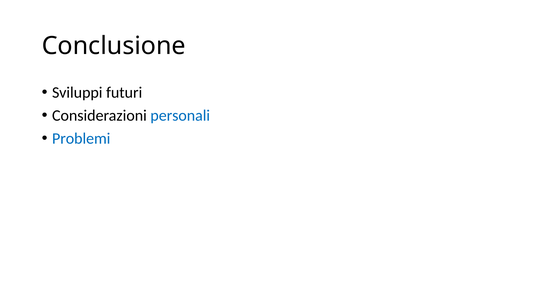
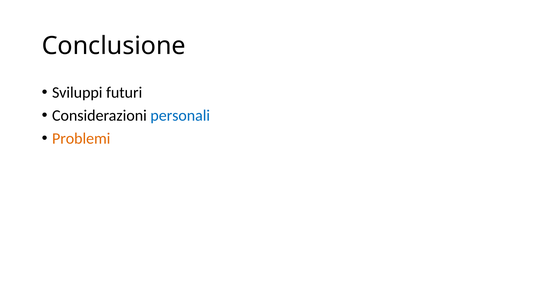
Problemi colour: blue -> orange
